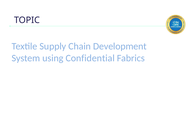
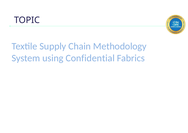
Development: Development -> Methodology
